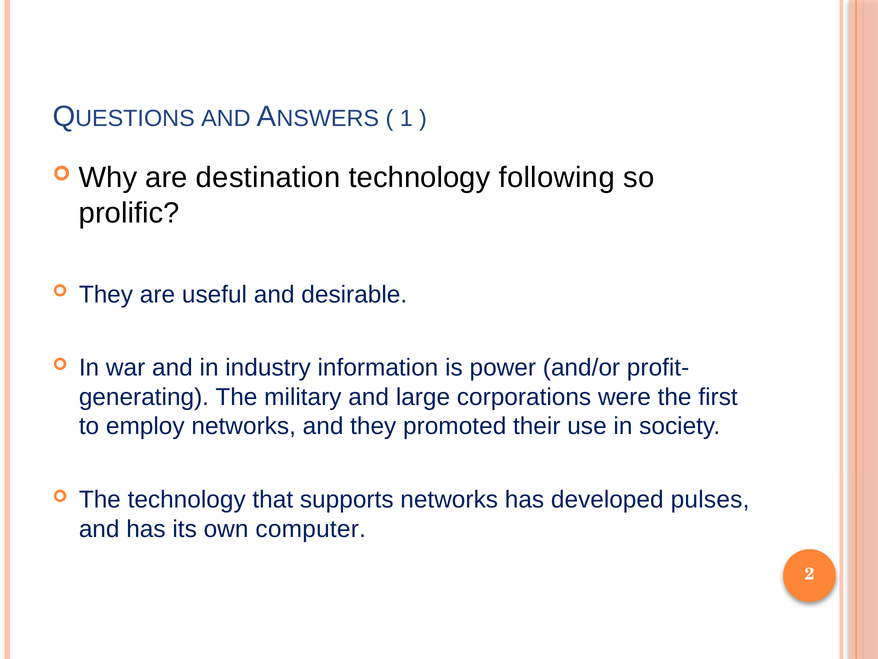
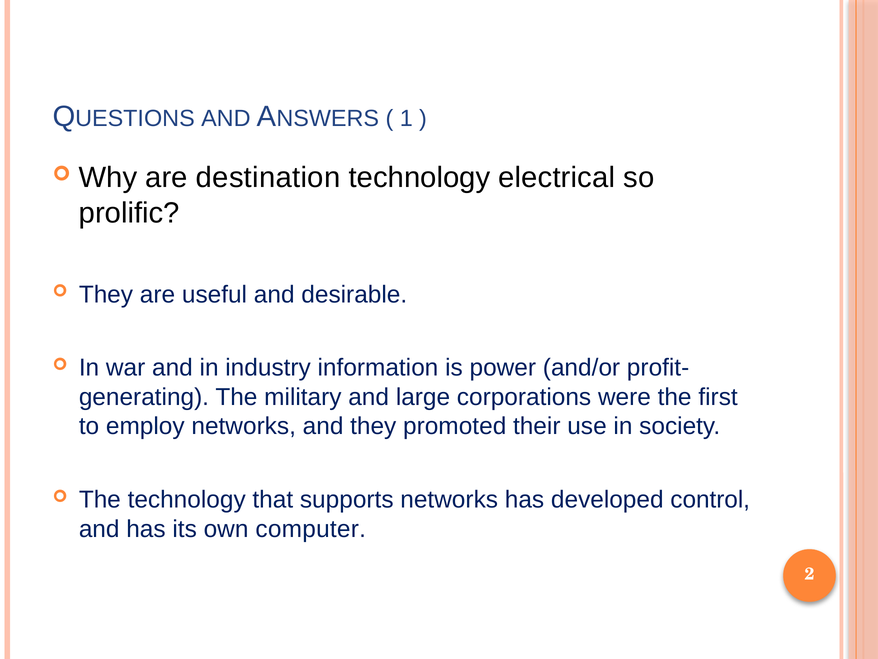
following: following -> electrical
pulses: pulses -> control
